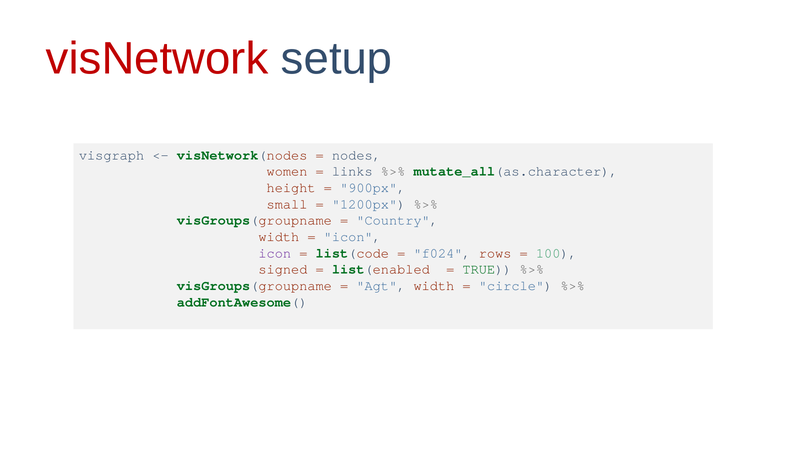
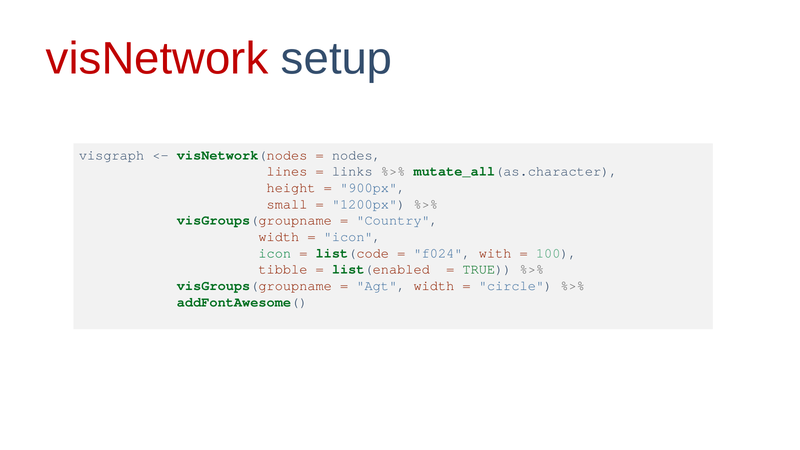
women: women -> lines
icon at (275, 253) colour: purple -> green
rows: rows -> with
signed: signed -> tibble
